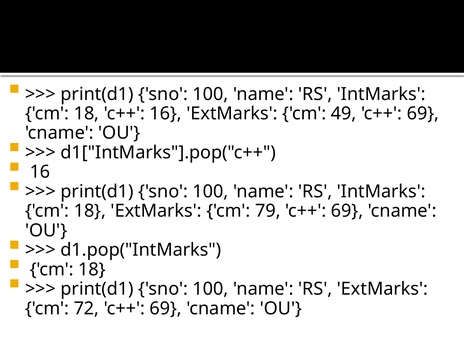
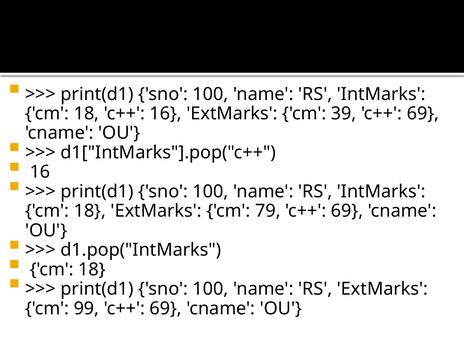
49: 49 -> 39
72: 72 -> 99
